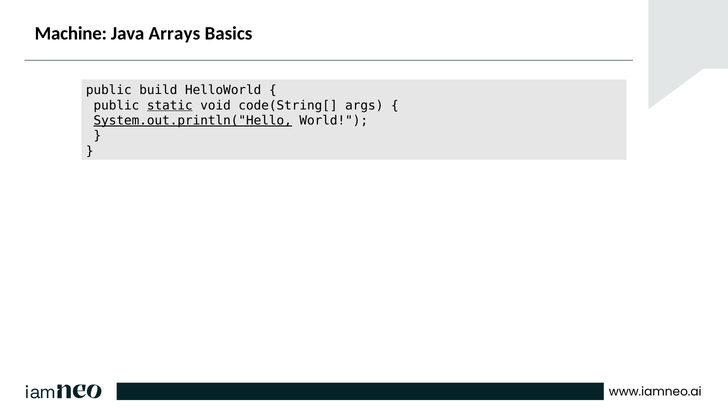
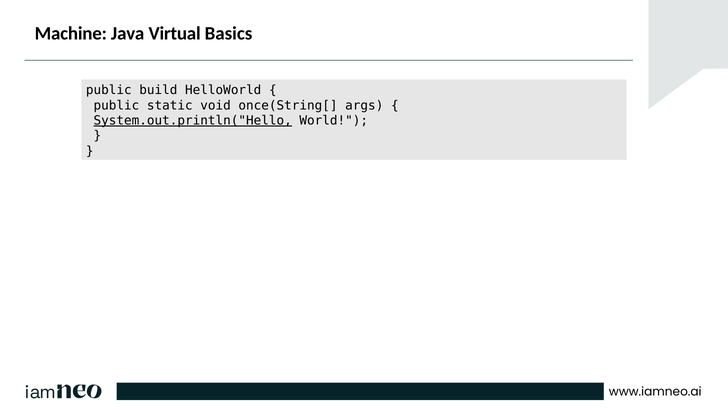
Arrays: Arrays -> Virtual
static underline: present -> none
code(String[: code(String[ -> once(String[
